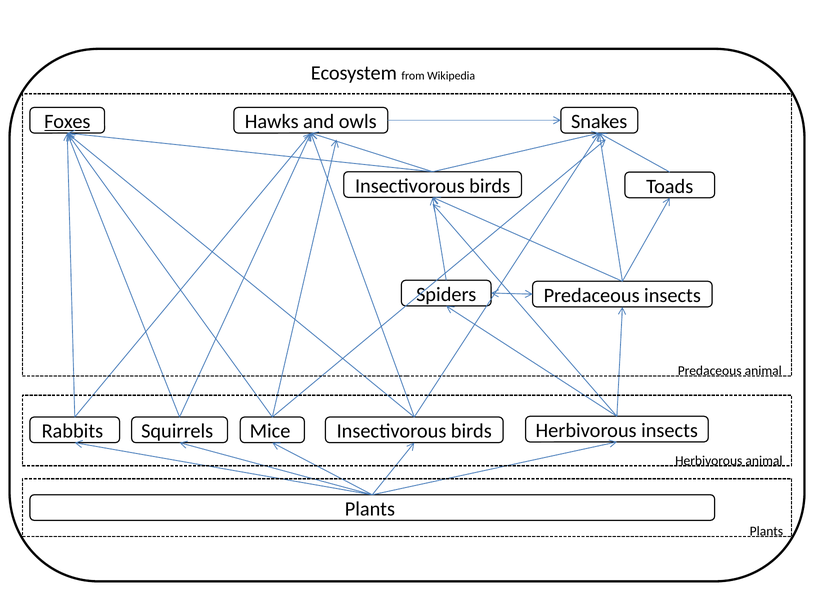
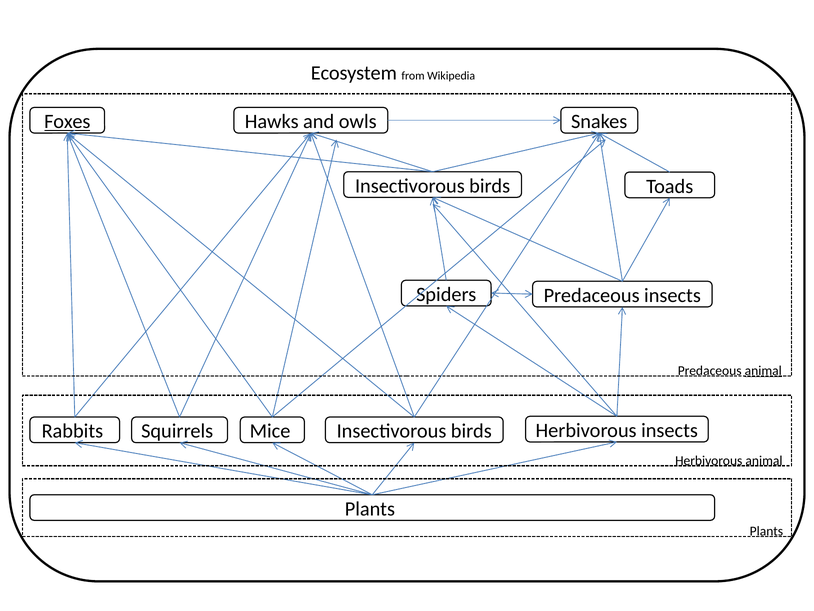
animal at (763, 371) underline: none -> present
